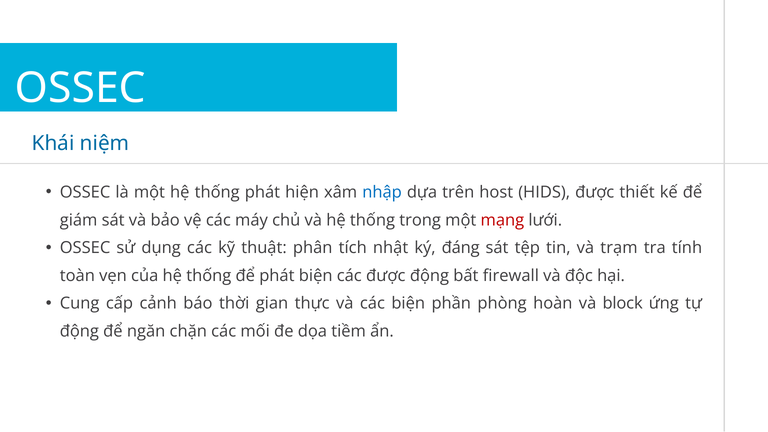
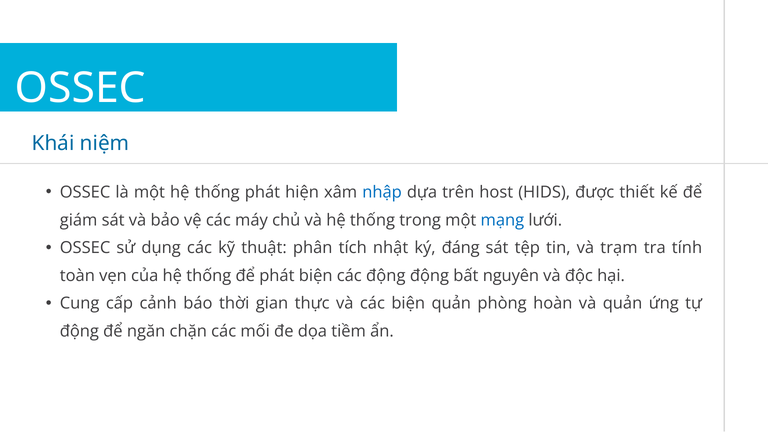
mạng colour: red -> blue
các được: được -> động
firewall: firewall -> nguyên
biện phần: phần -> quản
và block: block -> quản
